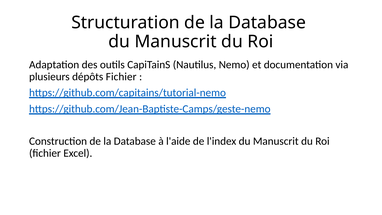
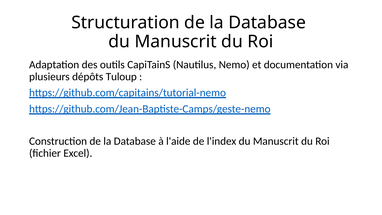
dépôts Fichier: Fichier -> Tuloup
